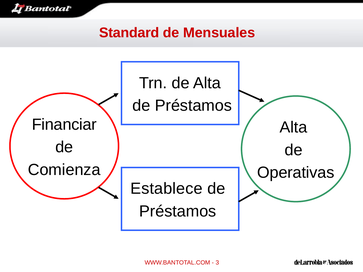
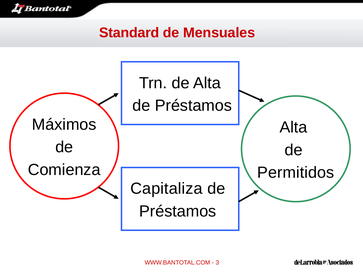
Financiar: Financiar -> Máximos
Operativas: Operativas -> Permitidos
Establece: Establece -> Capitaliza
